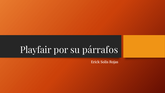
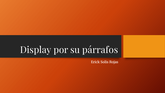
Playfair: Playfair -> Display
